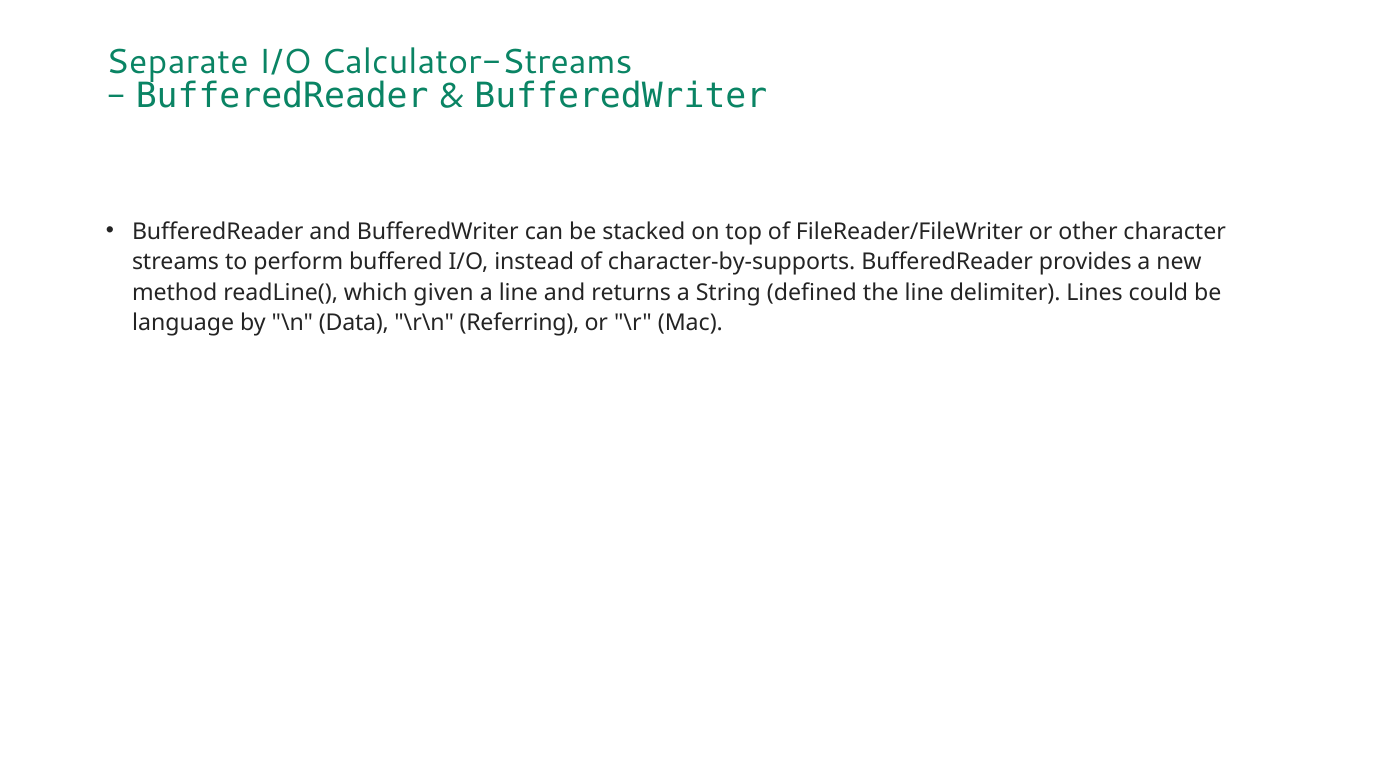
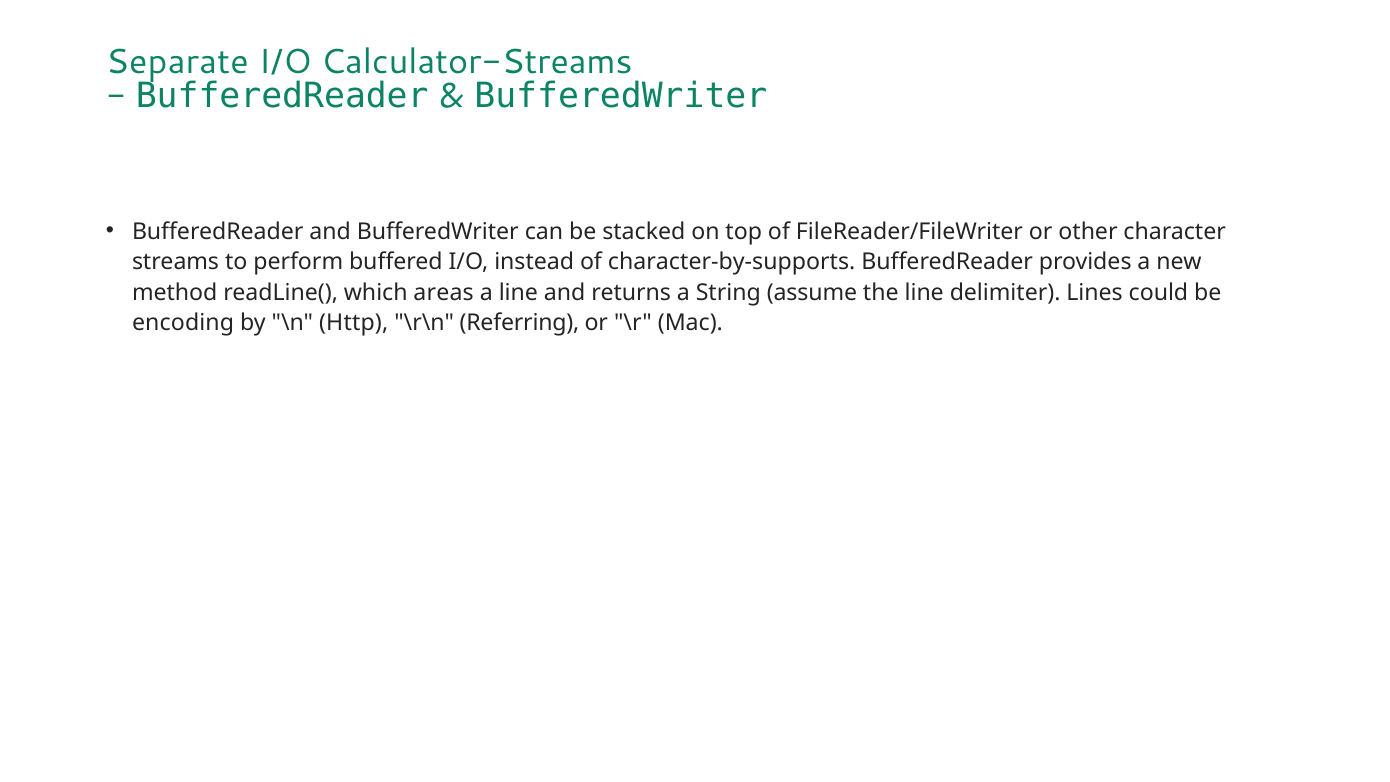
given: given -> areas
defined: defined -> assume
language: language -> encoding
Data: Data -> Http
